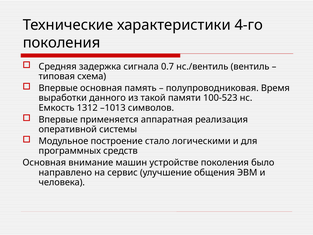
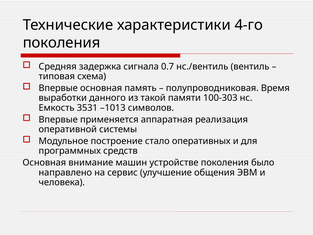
100-523: 100-523 -> 100-303
1312: 1312 -> 3531
логическими: логическими -> оперативных
